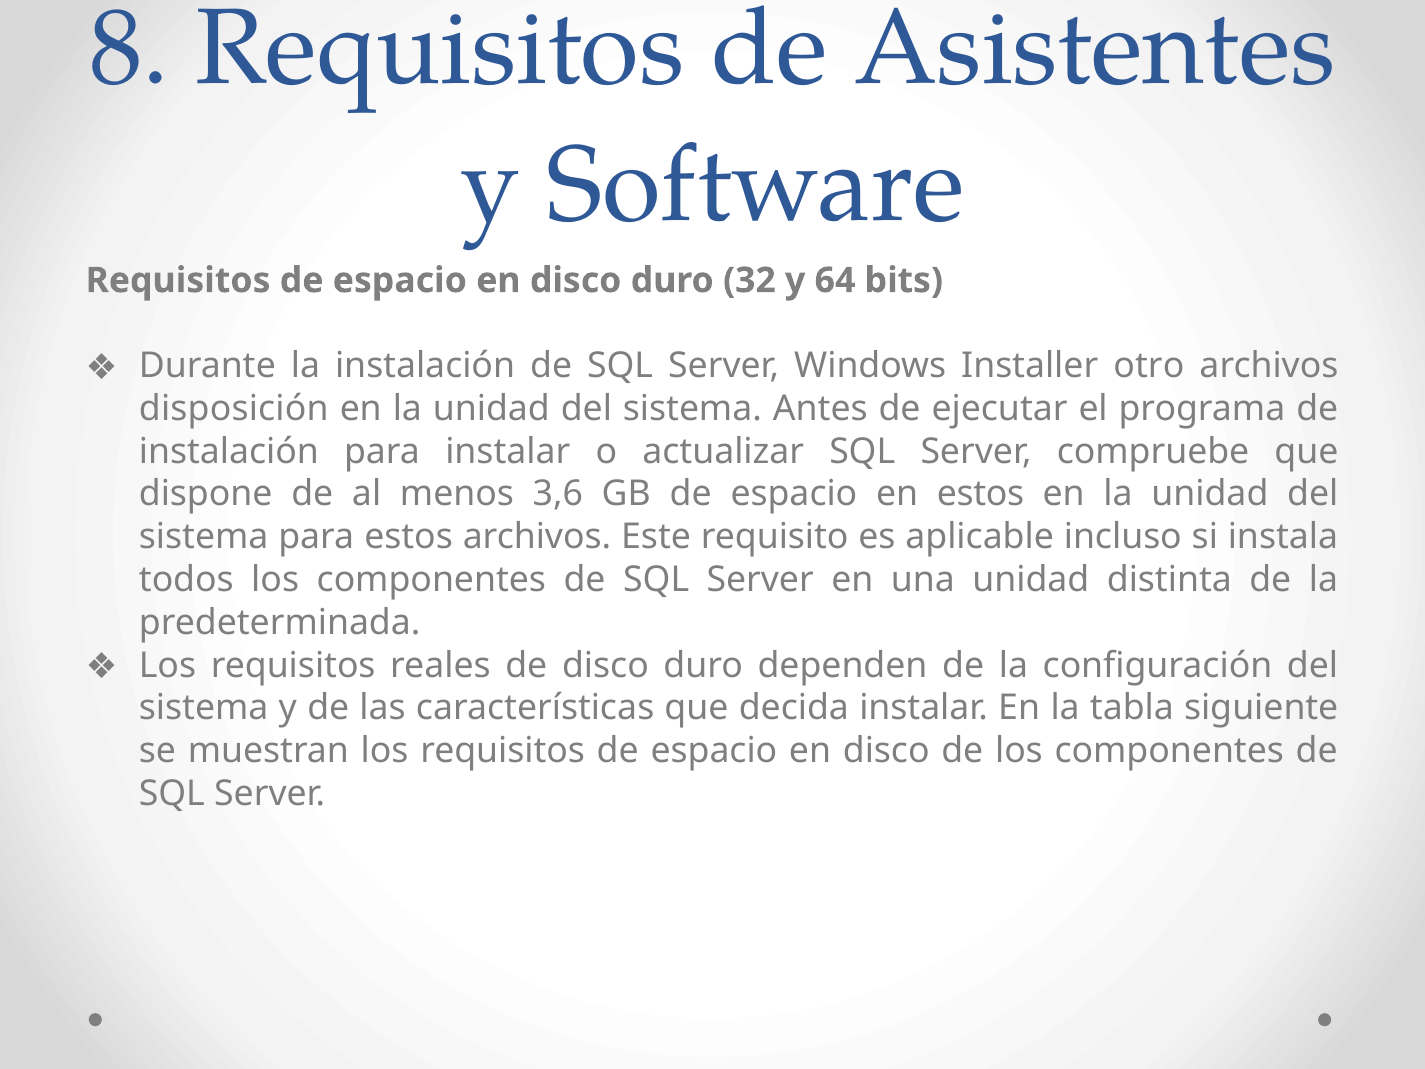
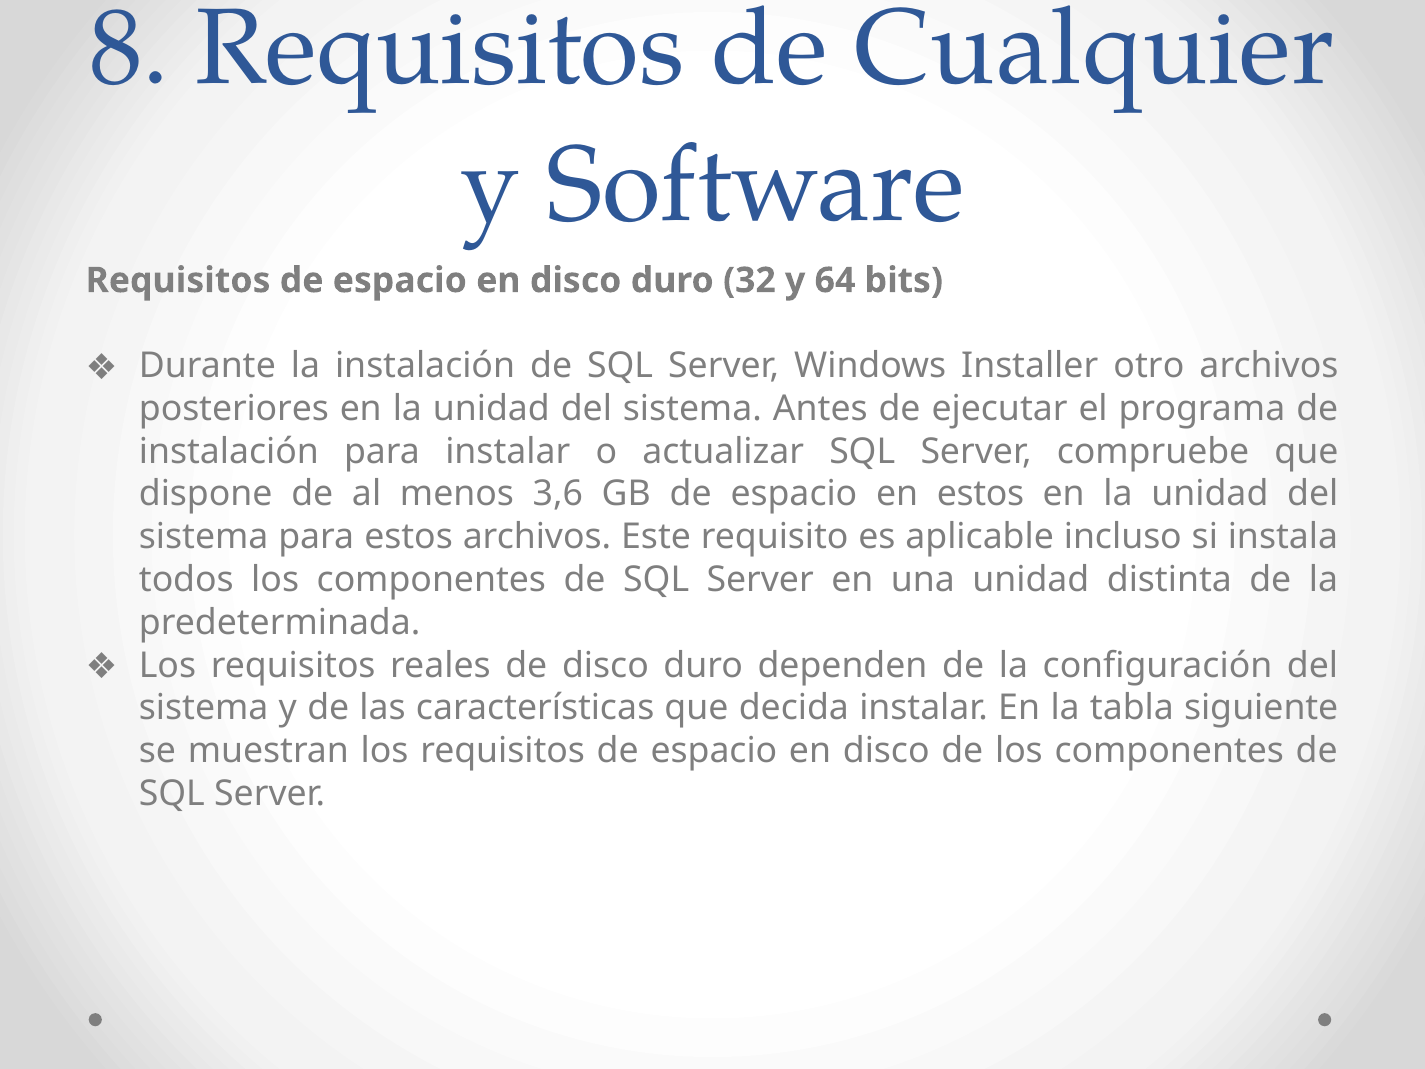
Asistentes: Asistentes -> Cualquier
disposición: disposición -> posteriores
